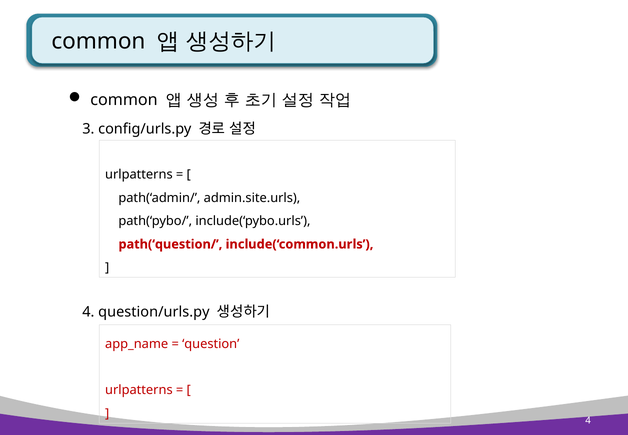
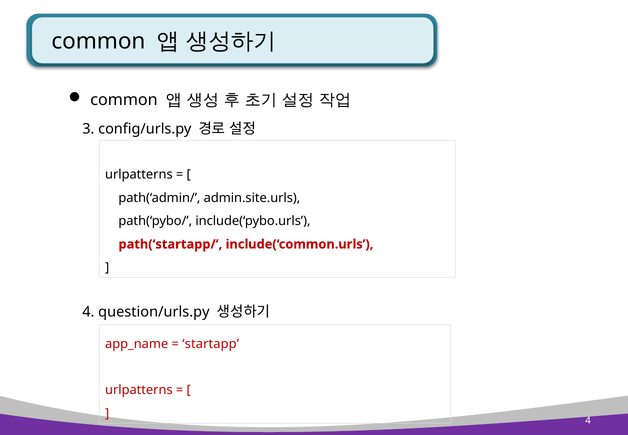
path(‘question/: path(‘question/ -> path(‘startapp/
question: question -> startapp
